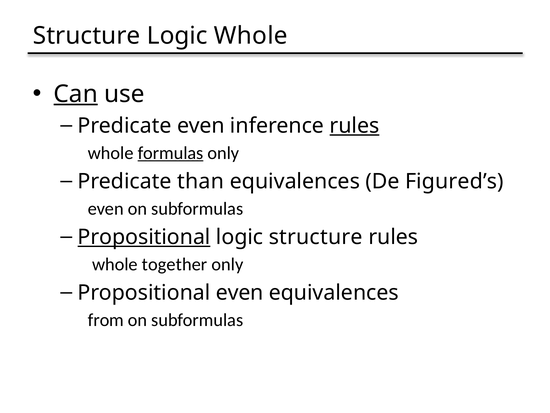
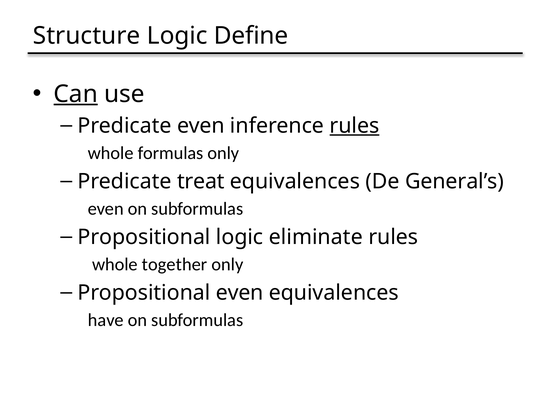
Logic Whole: Whole -> Define
formulas underline: present -> none
than: than -> treat
Figured’s: Figured’s -> General’s
Propositional at (144, 237) underline: present -> none
logic structure: structure -> eliminate
from: from -> have
